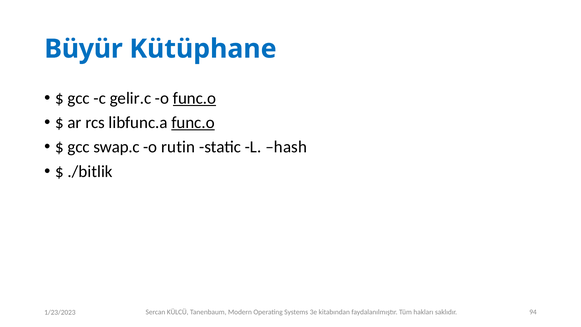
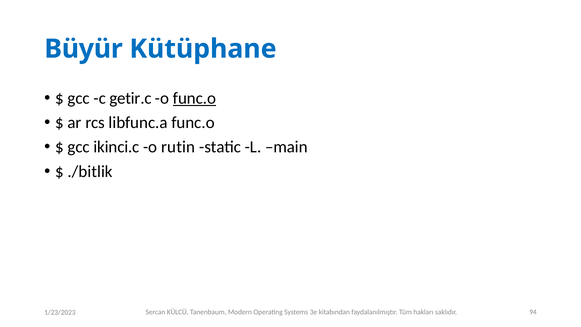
gelir.c: gelir.c -> getir.c
func.o at (193, 123) underline: present -> none
swap.c: swap.c -> ikinci.c
hash: hash -> main
